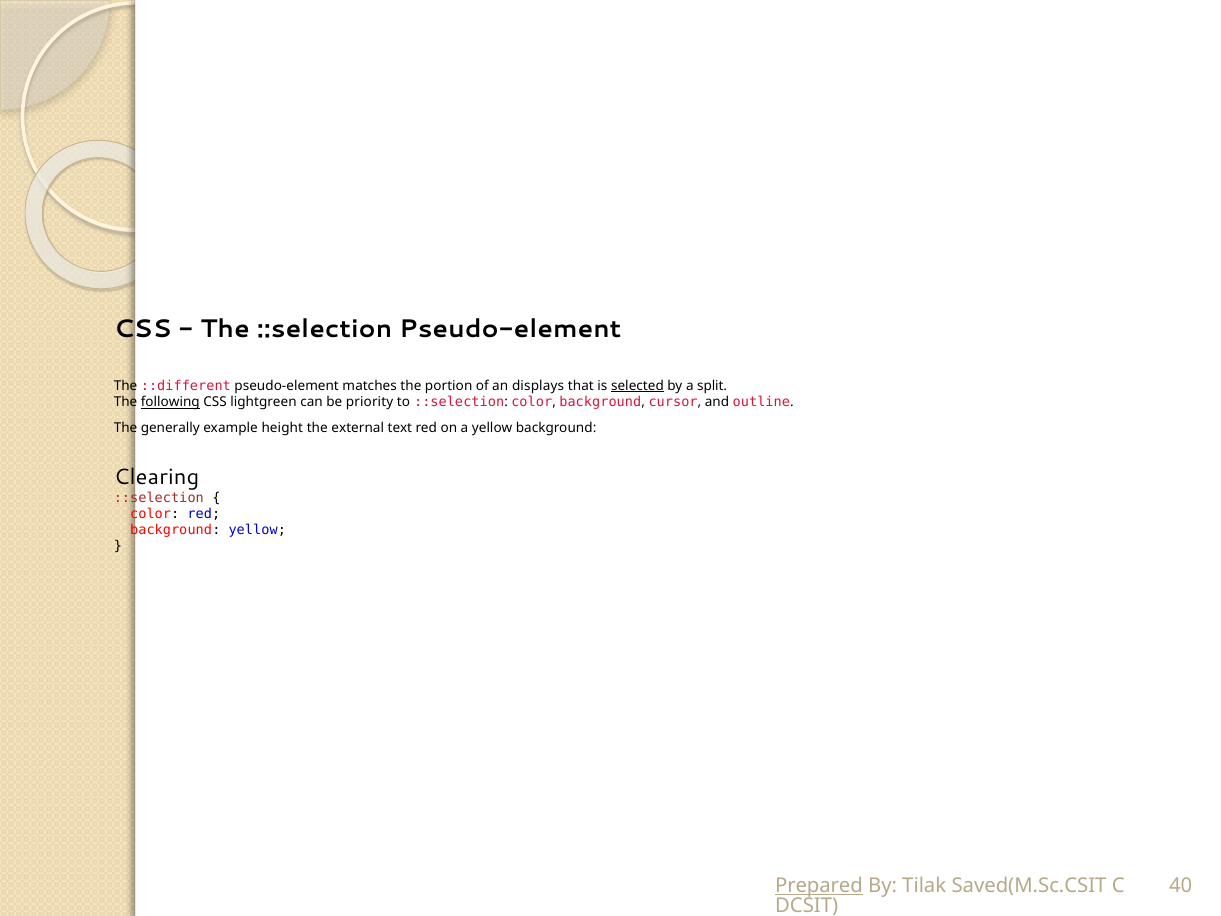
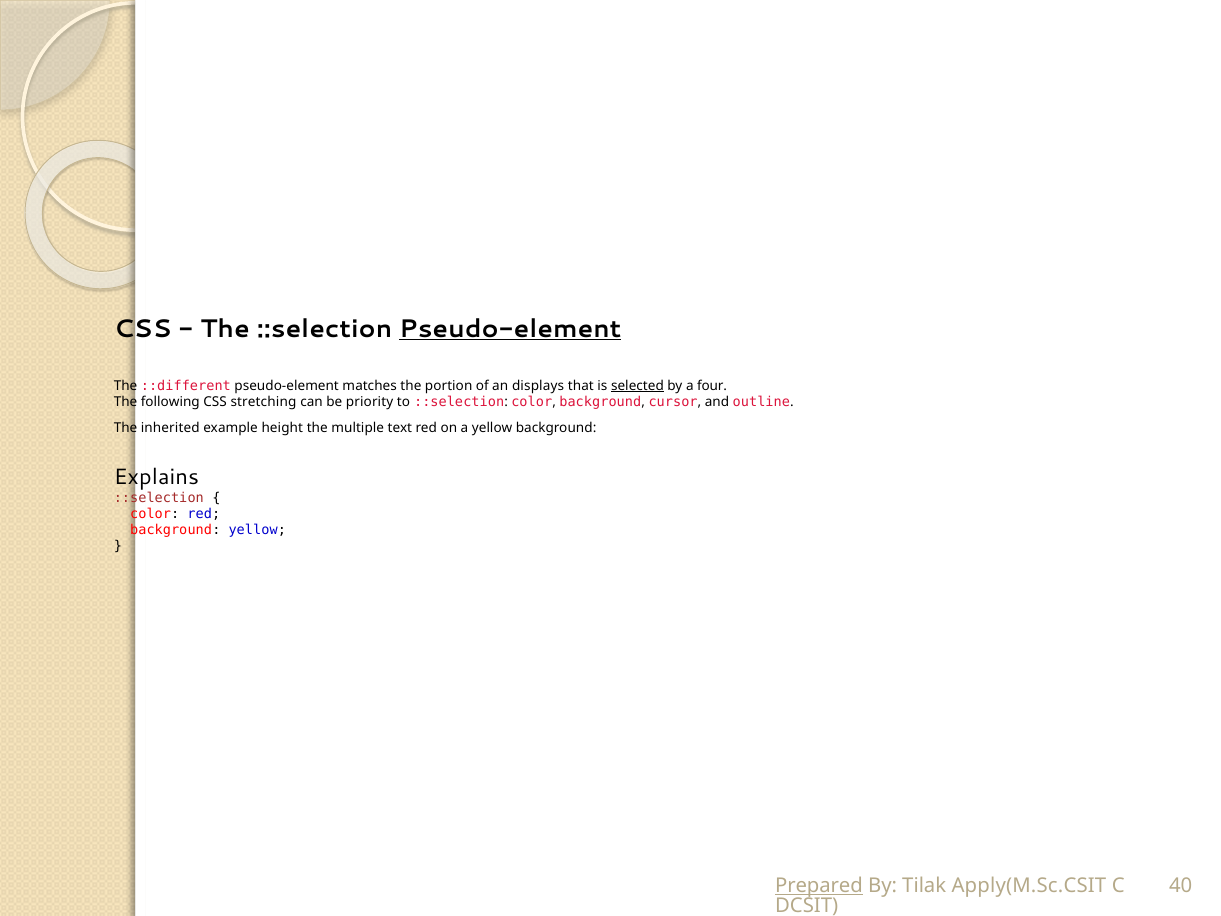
Pseudo-element at (510, 329) underline: none -> present
split: split -> four
following underline: present -> none
lightgreen: lightgreen -> stretching
generally: generally -> inherited
external: external -> multiple
Clearing: Clearing -> Explains
Saved(M.Sc.CSIT: Saved(M.Sc.CSIT -> Apply(M.Sc.CSIT
